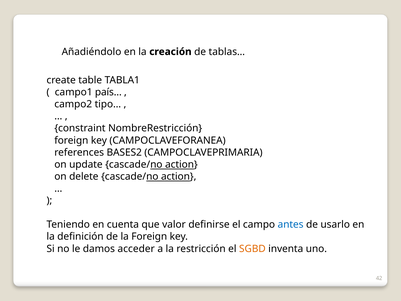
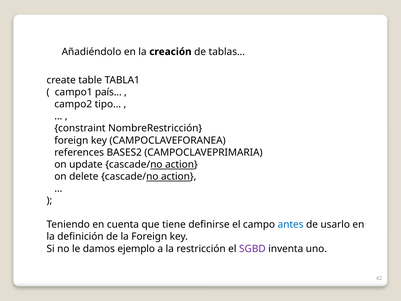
valor: valor -> tiene
acceder: acceder -> ejemplo
SGBD colour: orange -> purple
